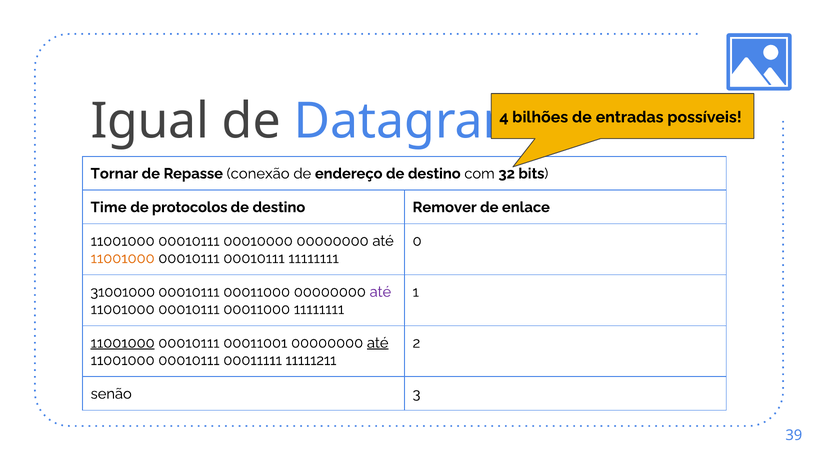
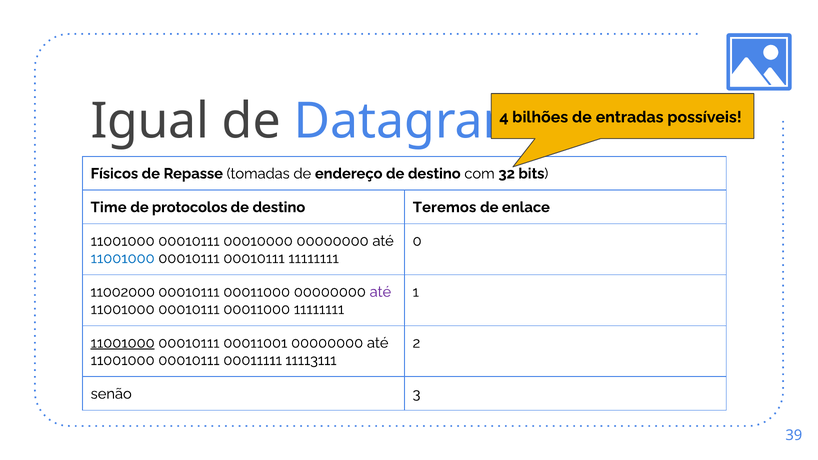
Tornar: Tornar -> Físicos
conexão: conexão -> tomadas
Remover: Remover -> Teremos
11001000 at (123, 258) colour: orange -> blue
31001000: 31001000 -> 11002000
até at (378, 343) underline: present -> none
11111211: 11111211 -> 11113111
